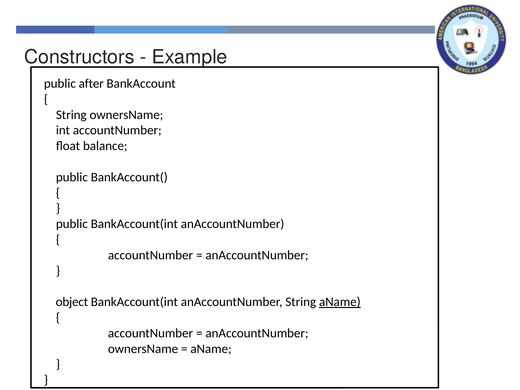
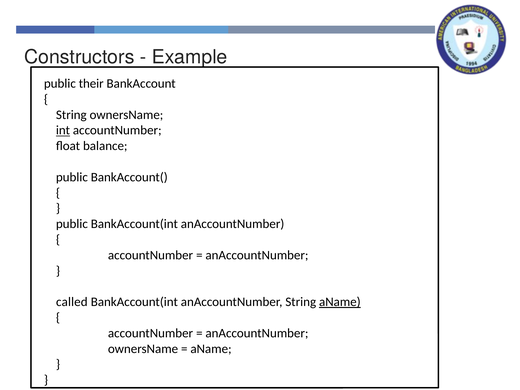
after: after -> their
int underline: none -> present
object: object -> called
